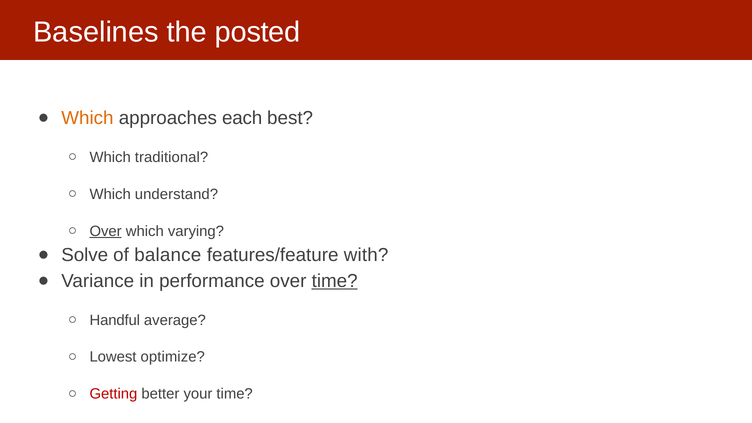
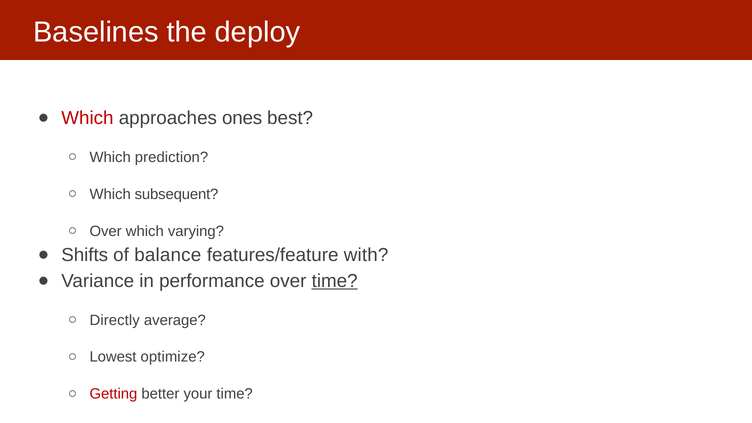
posted: posted -> deploy
Which at (87, 118) colour: orange -> red
each: each -> ones
traditional: traditional -> prediction
understand: understand -> subsequent
Over at (106, 231) underline: present -> none
Solve: Solve -> Shifts
Handful: Handful -> Directly
